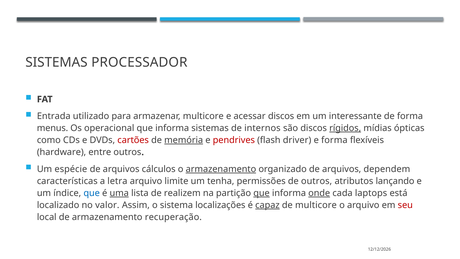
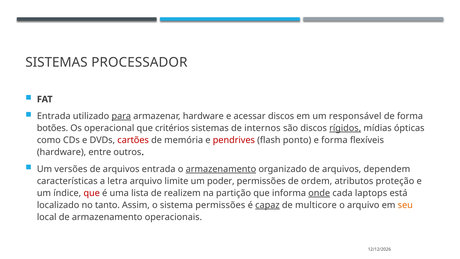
para underline: none -> present
armazenar multicore: multicore -> hardware
interessante: interessante -> responsável
menus: menus -> botões
informa at (172, 128): informa -> critérios
memória underline: present -> none
driver: driver -> ponto
espécie: espécie -> versões
arquivos cálculos: cálculos -> entrada
tenha: tenha -> poder
de outros: outros -> ordem
lançando: lançando -> proteção
que at (92, 193) colour: blue -> red
uma underline: present -> none
que at (262, 193) underline: present -> none
valor: valor -> tanto
sistema localizações: localizações -> permissões
seu colour: red -> orange
recuperação: recuperação -> operacionais
